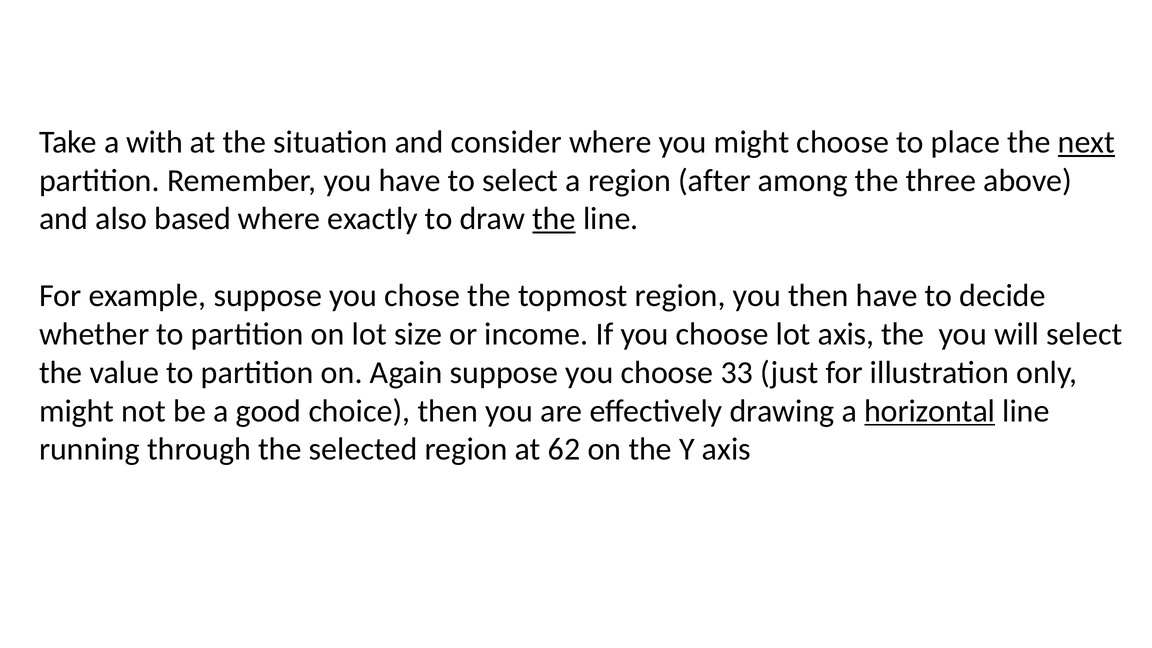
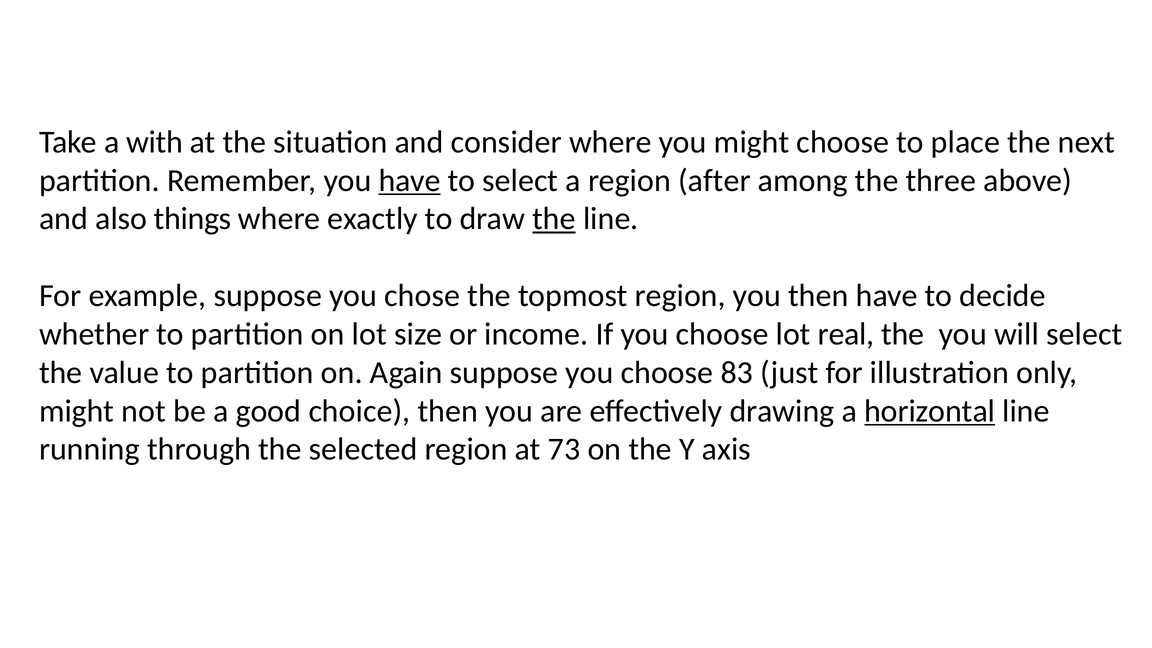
next underline: present -> none
have at (410, 181) underline: none -> present
based: based -> things
lot axis: axis -> real
33: 33 -> 83
62: 62 -> 73
